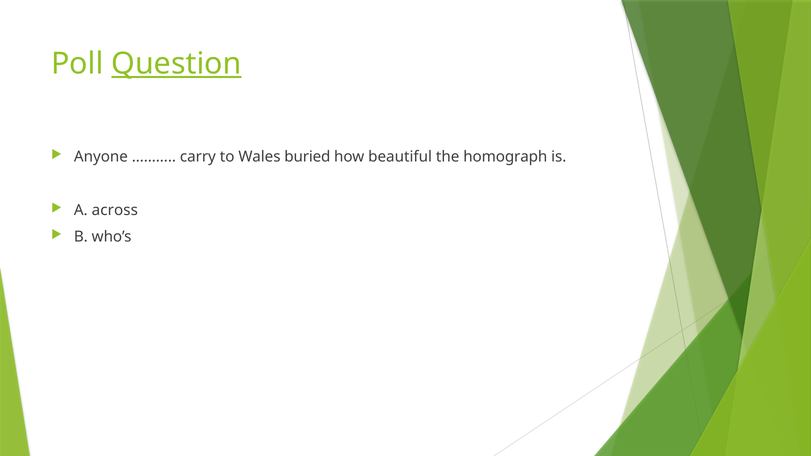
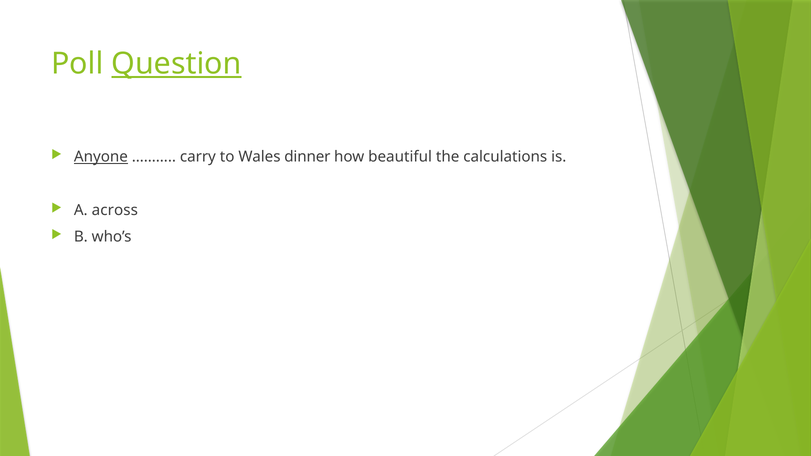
Anyone underline: none -> present
buried: buried -> dinner
homograph: homograph -> calculations
